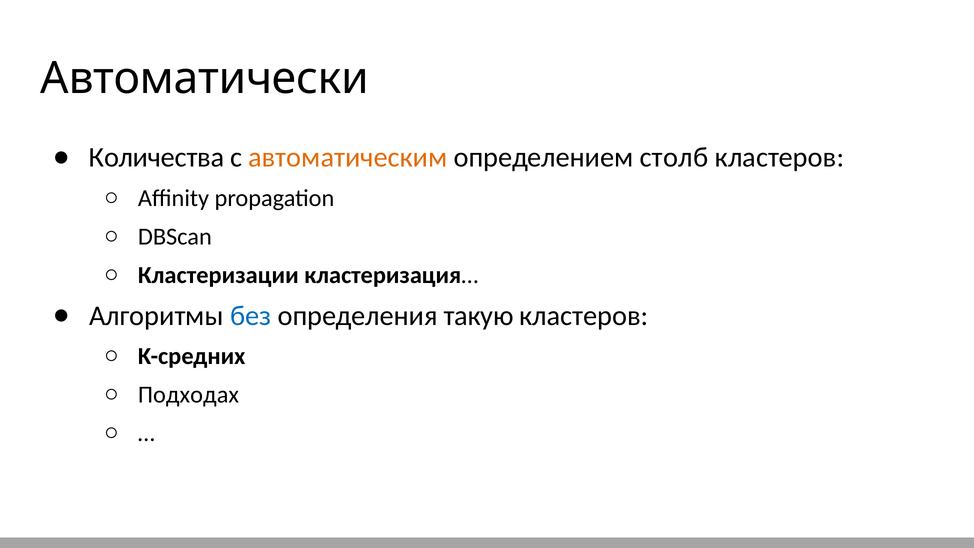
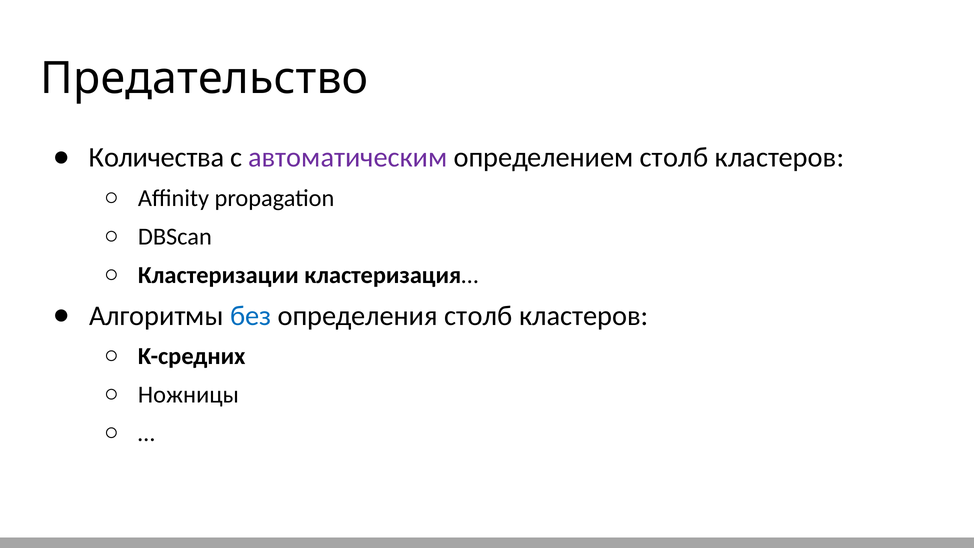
Автоматически: Автоматически -> Предательство
автоматическим colour: orange -> purple
определения такую: такую -> столб
Подходах: Подходах -> Ножницы
